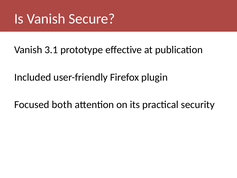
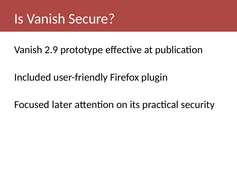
3.1: 3.1 -> 2.9
both: both -> later
